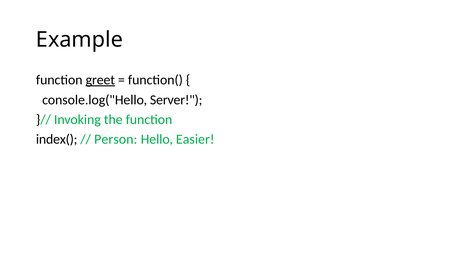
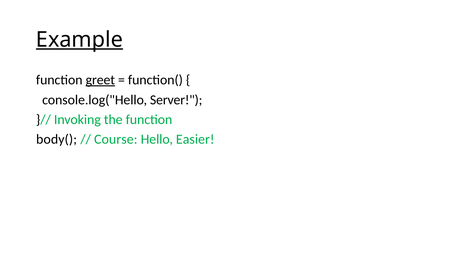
Example underline: none -> present
index(: index( -> body(
Person: Person -> Course
